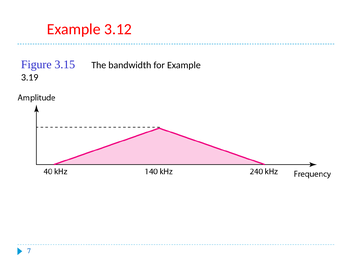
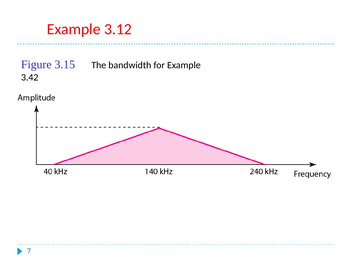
3.19: 3.19 -> 3.42
